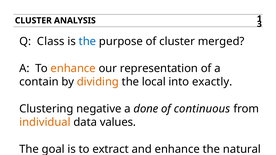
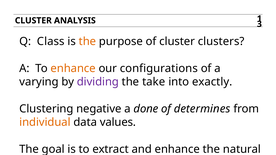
the at (87, 41) colour: blue -> orange
merged: merged -> clusters
representation: representation -> configurations
contain: contain -> varying
dividing colour: orange -> purple
local: local -> take
continuous: continuous -> determines
